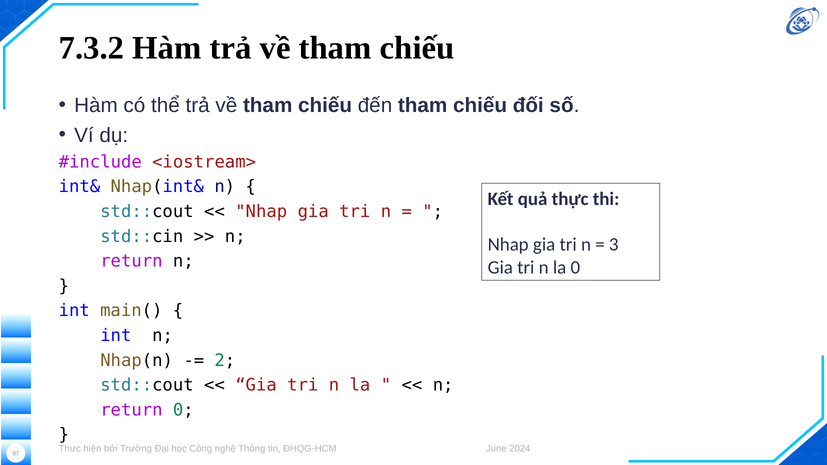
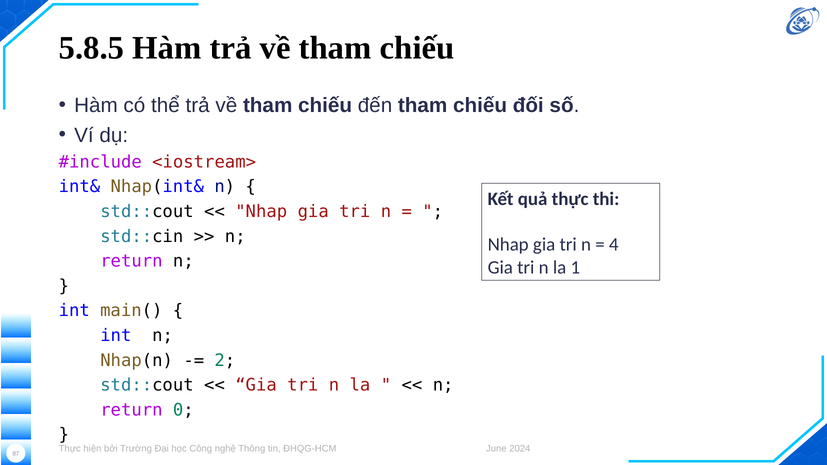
7.3.2: 7.3.2 -> 5.8.5
3: 3 -> 4
la 0: 0 -> 1
